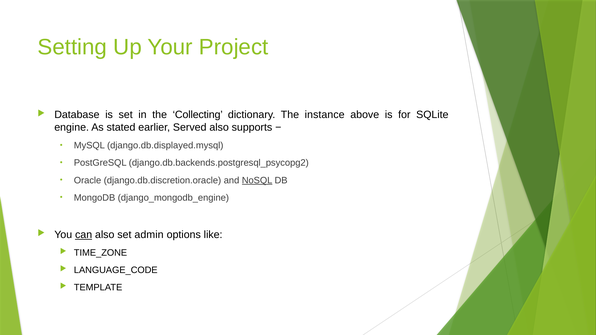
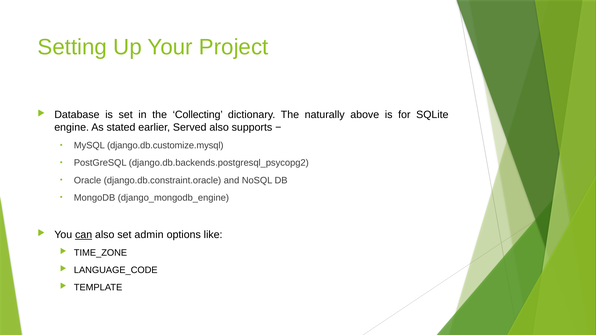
instance: instance -> naturally
django.db.displayed.mysql: django.db.displayed.mysql -> django.db.customize.mysql
django.db.discretion.oracle: django.db.discretion.oracle -> django.db.constraint.oracle
NoSQL underline: present -> none
